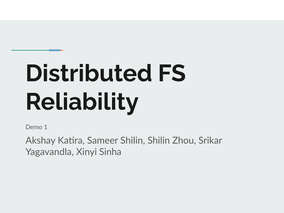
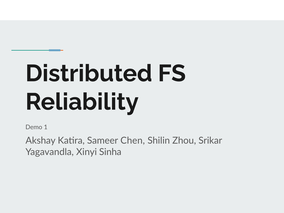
Sameer Shilin: Shilin -> Chen
